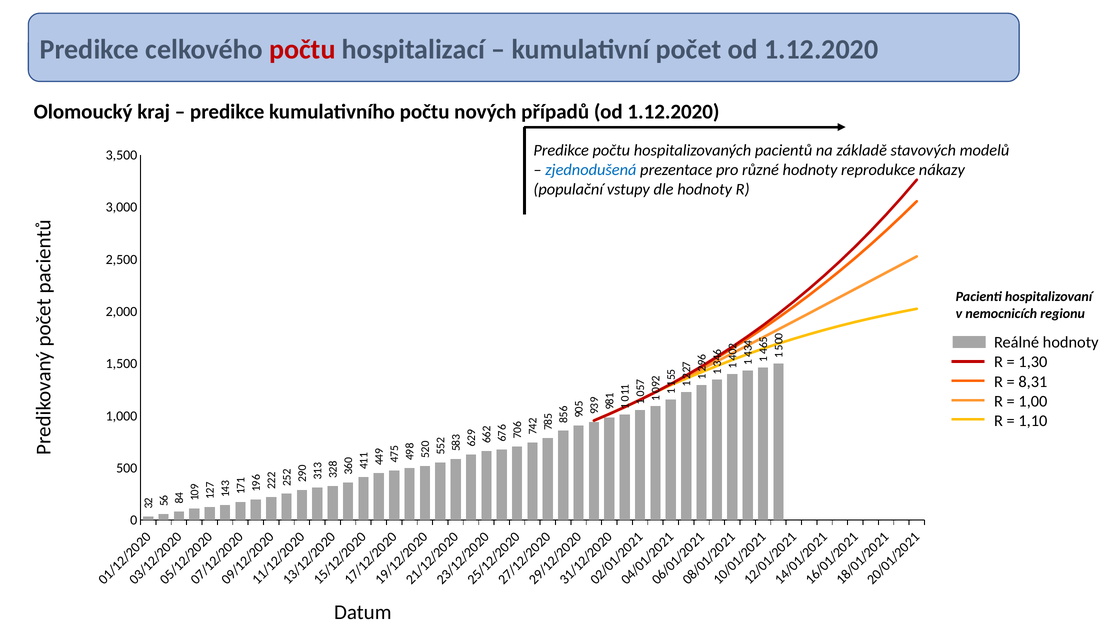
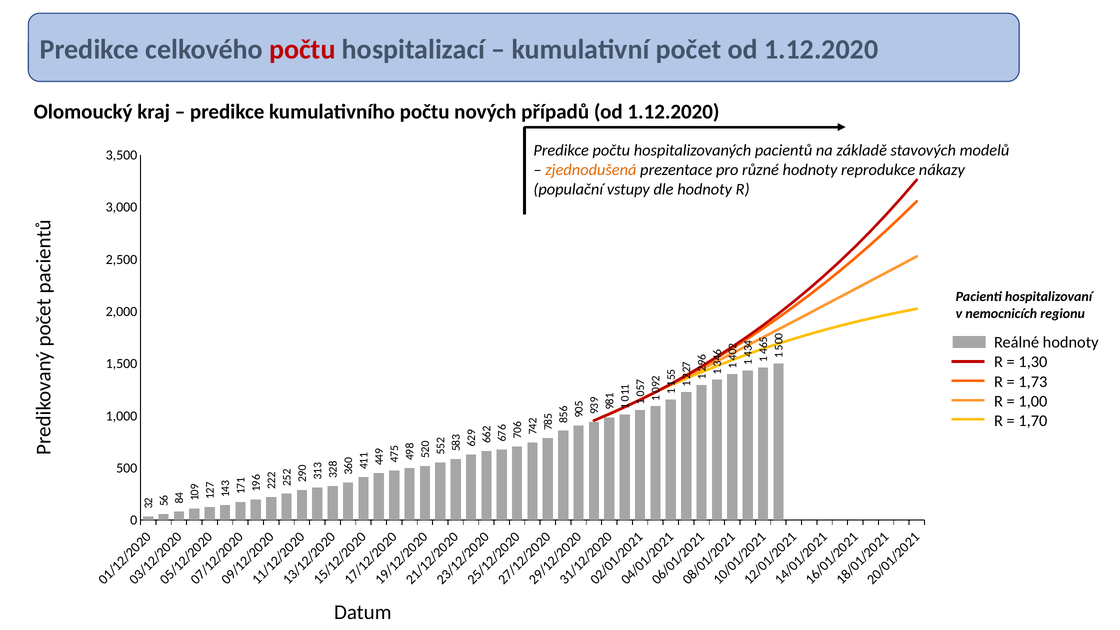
zjednodušená colour: blue -> orange
8,31: 8,31 -> 1,73
1,10: 1,10 -> 1,70
